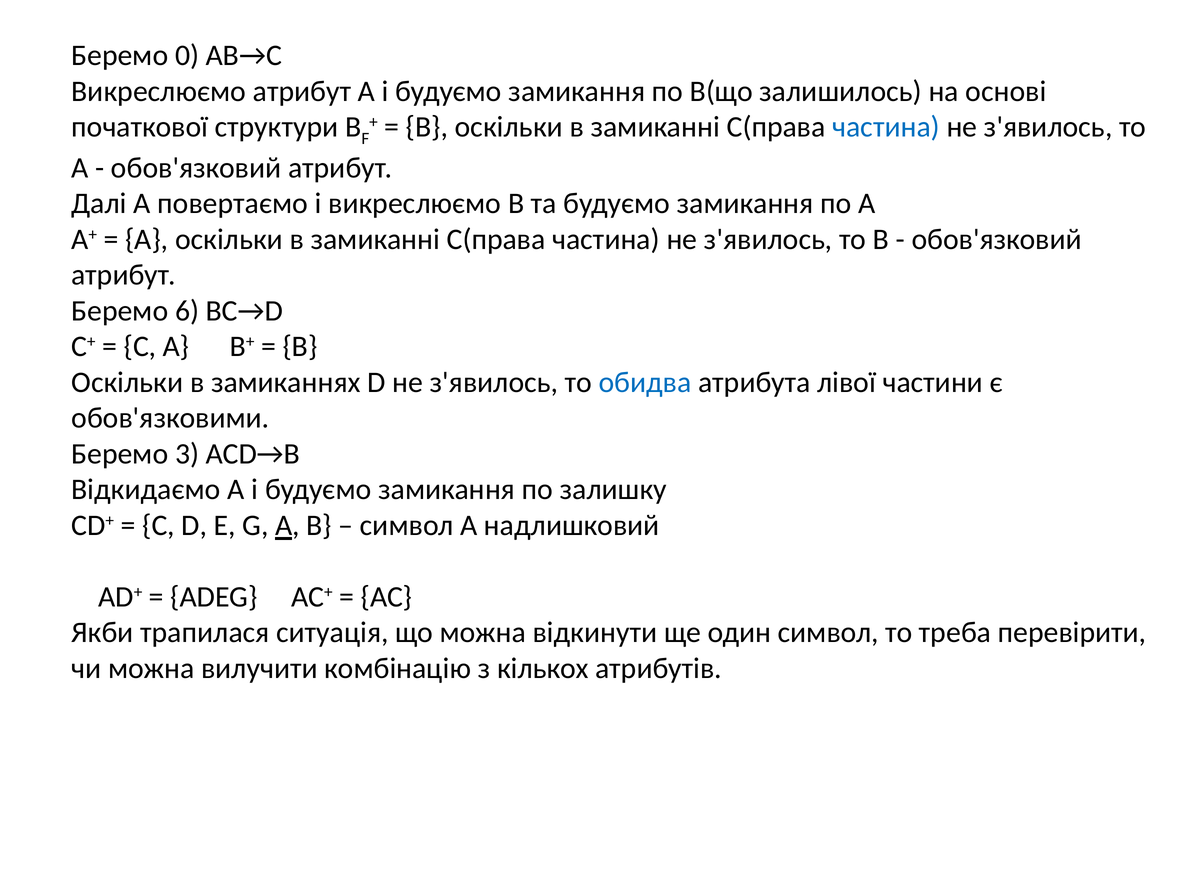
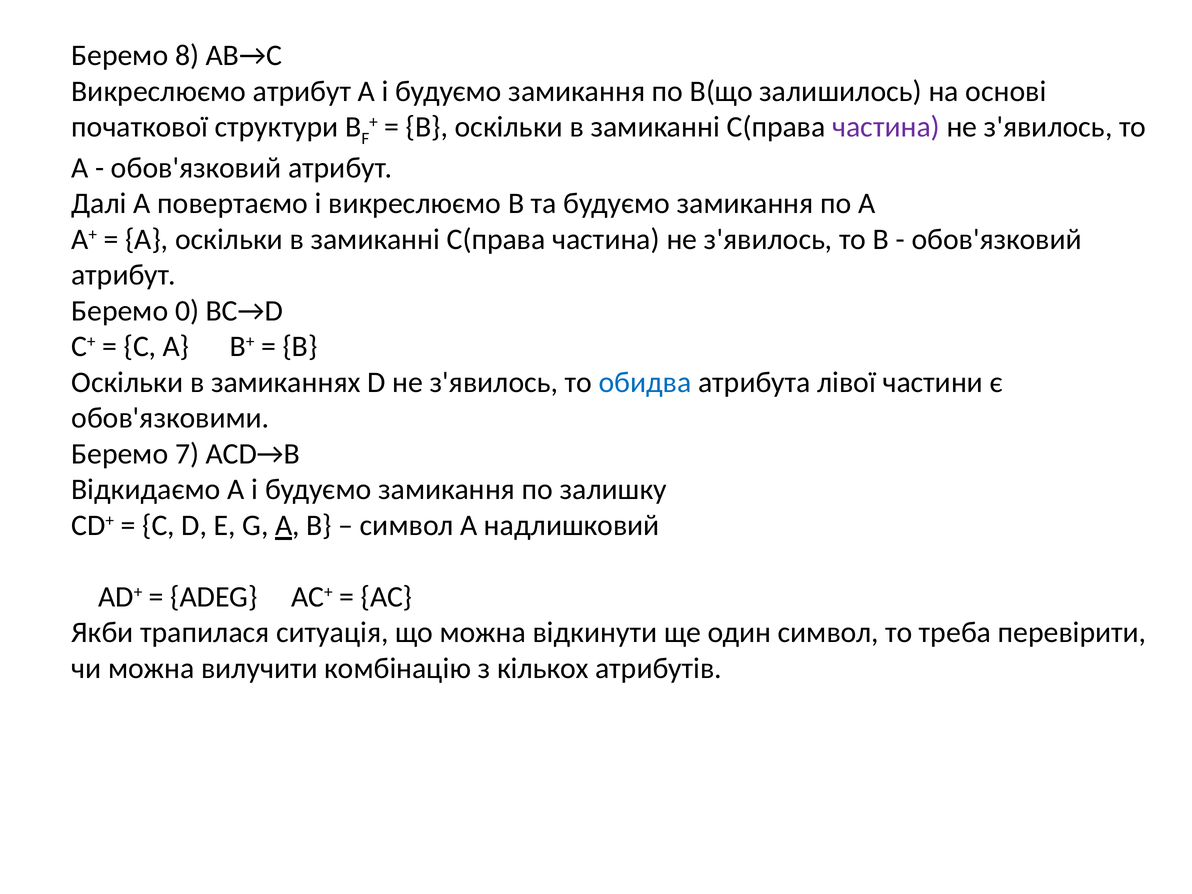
0: 0 -> 8
частина at (886, 127) colour: blue -> purple
6: 6 -> 0
3: 3 -> 7
